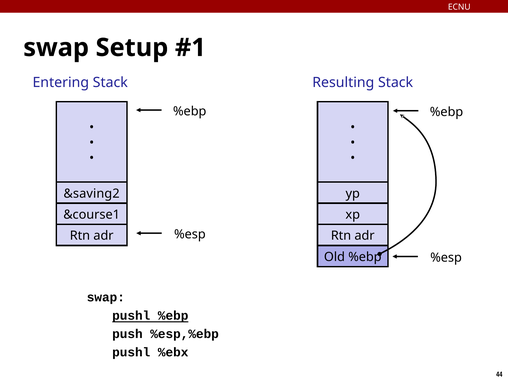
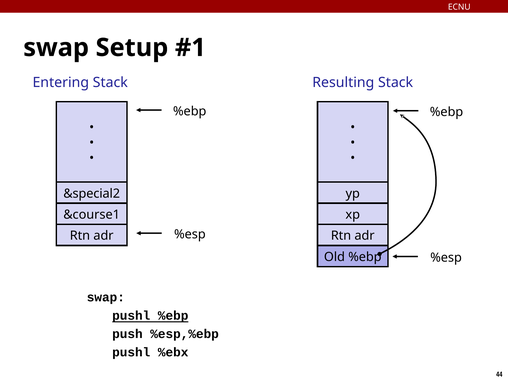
&saving2: &saving2 -> &special2
